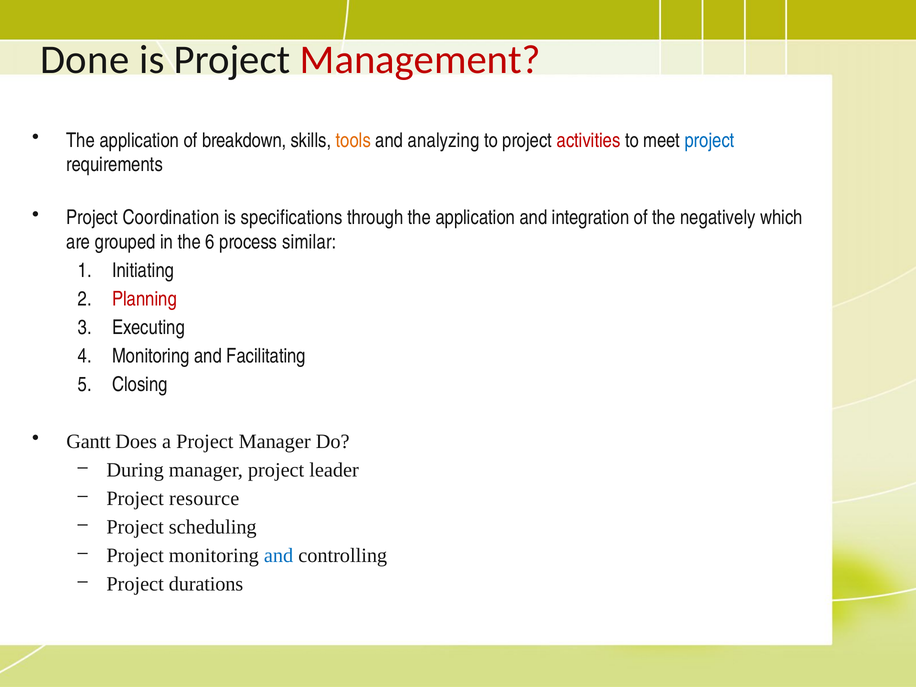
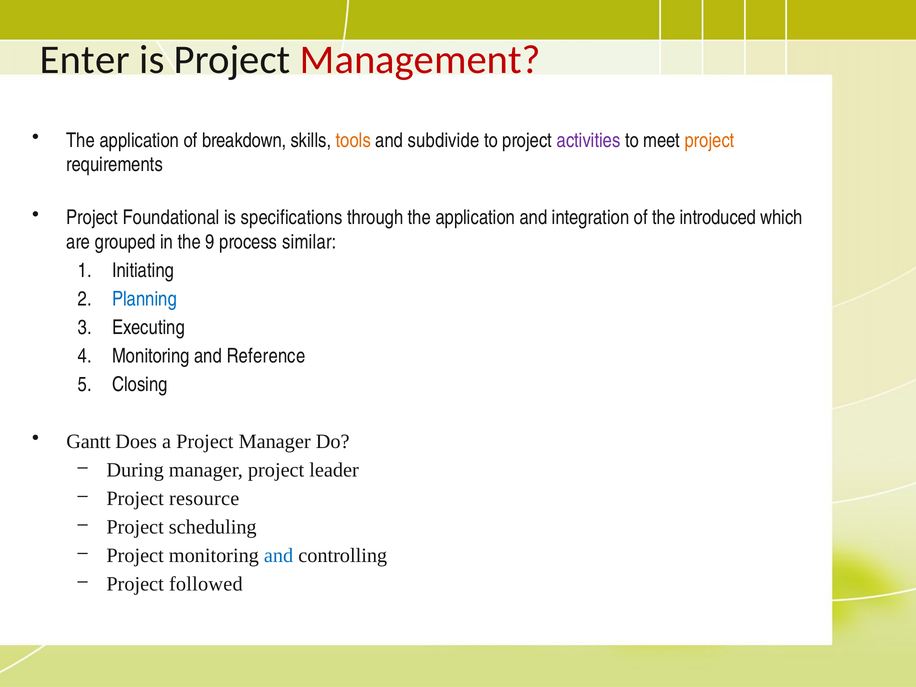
Done: Done -> Enter
analyzing: analyzing -> subdivide
activities colour: red -> purple
project at (710, 140) colour: blue -> orange
Coordination: Coordination -> Foundational
negatively: negatively -> introduced
6: 6 -> 9
Planning colour: red -> blue
Facilitating: Facilitating -> Reference
durations: durations -> followed
